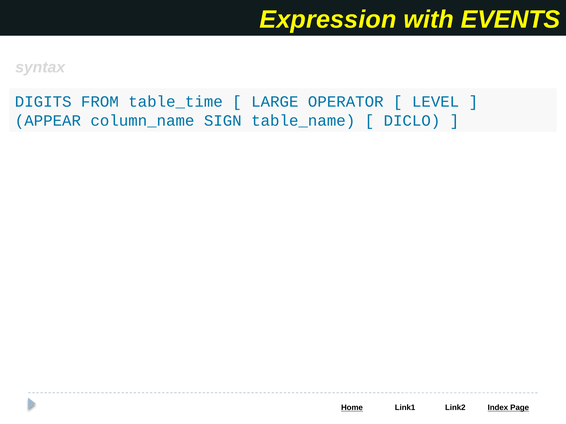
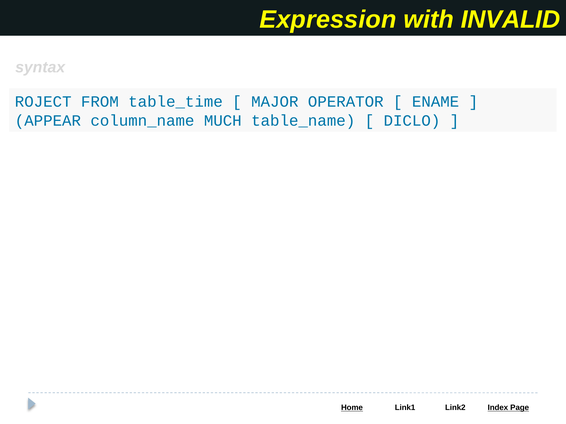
EVENTS: EVENTS -> INVALID
DIGITS: DIGITS -> ROJECT
LARGE: LARGE -> MAJOR
LEVEL: LEVEL -> ENAME
SIGN: SIGN -> MUCH
